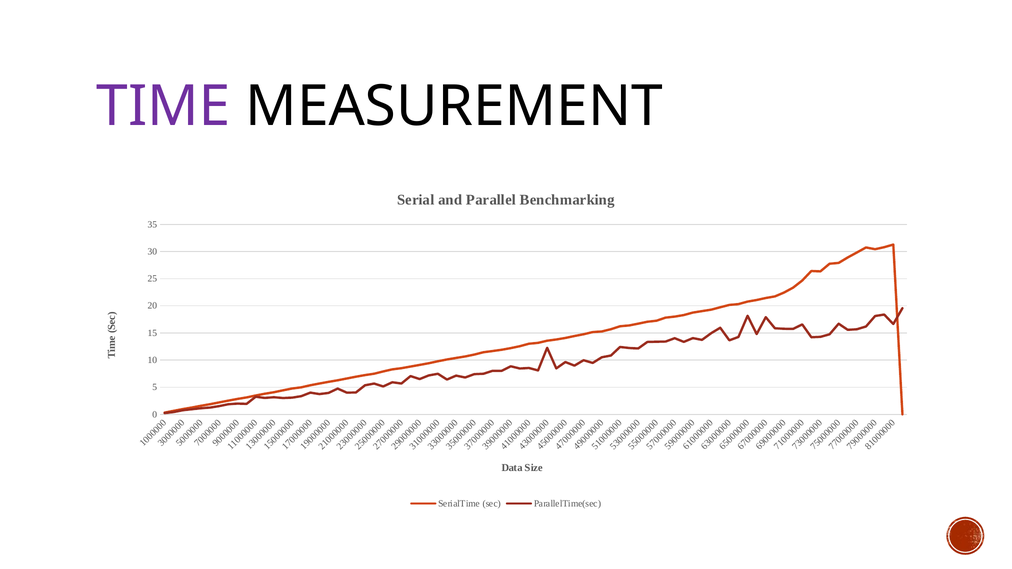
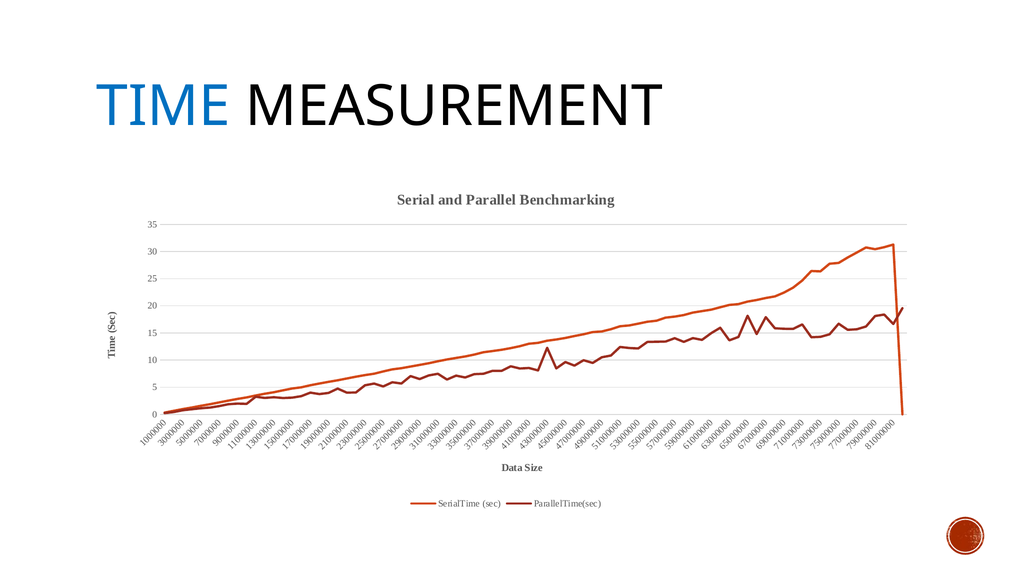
TIME colour: purple -> blue
